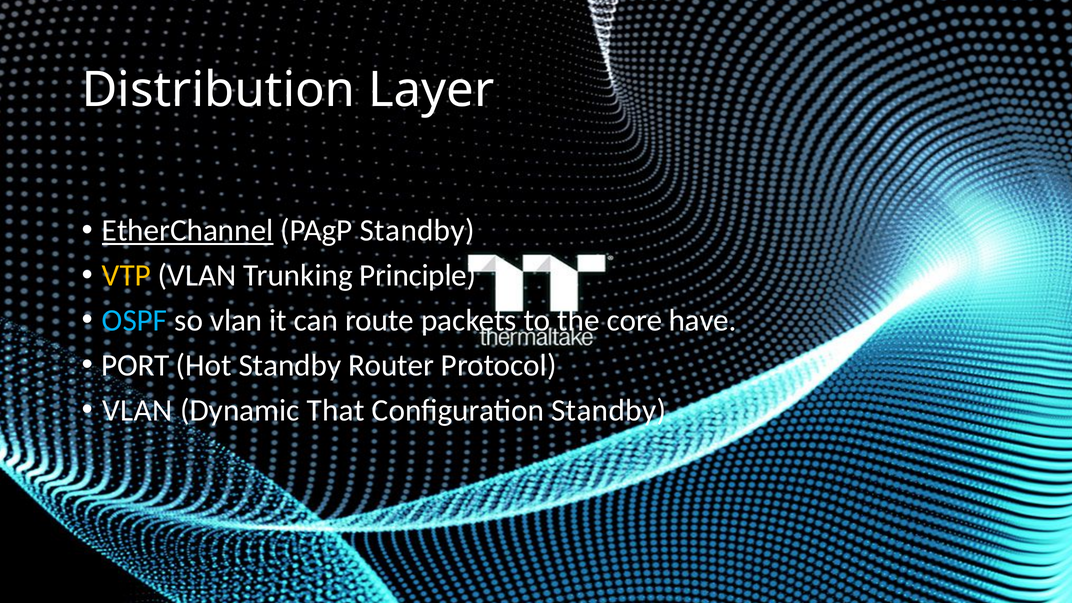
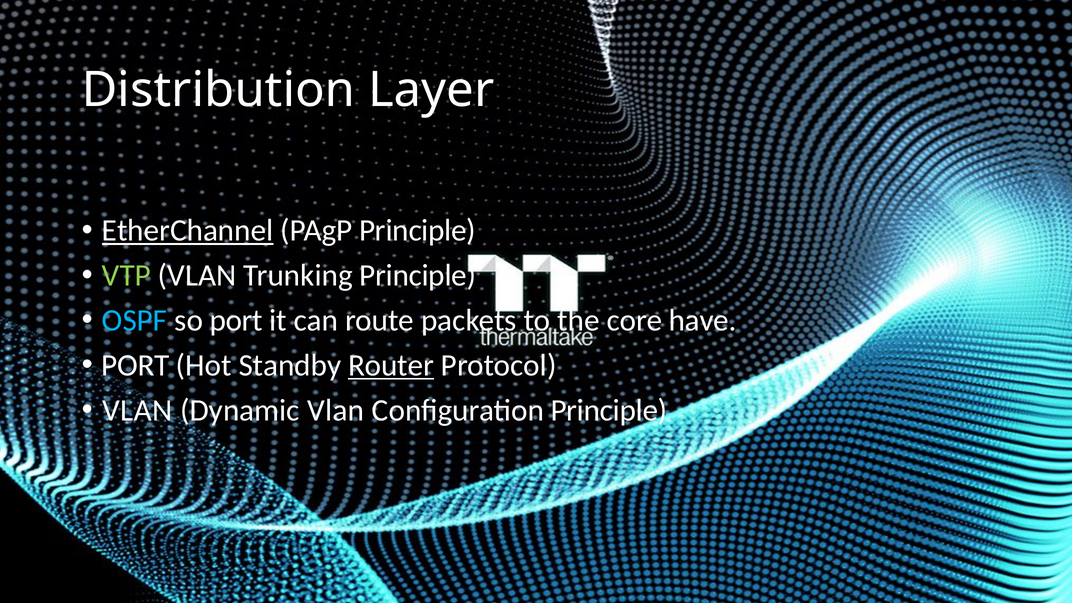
PAgP Standby: Standby -> Principle
VTP colour: yellow -> light green
so vlan: vlan -> port
Router underline: none -> present
Dynamic That: That -> Vlan
Configuration Standby: Standby -> Principle
